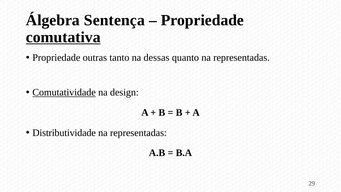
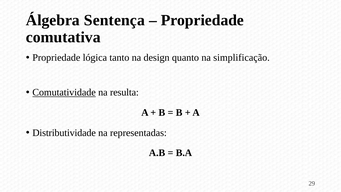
comutativa underline: present -> none
outras: outras -> lógica
dessas: dessas -> design
quanto na representadas: representadas -> simplificação
design: design -> resulta
